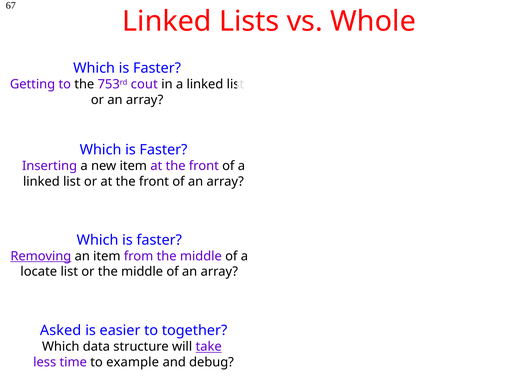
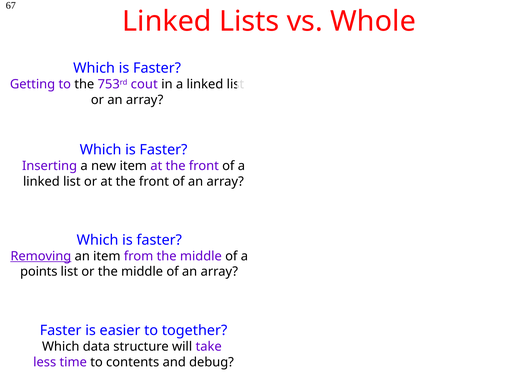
locate: locate -> points
Asked at (61, 331): Asked -> Faster
take underline: present -> none
example: example -> contents
